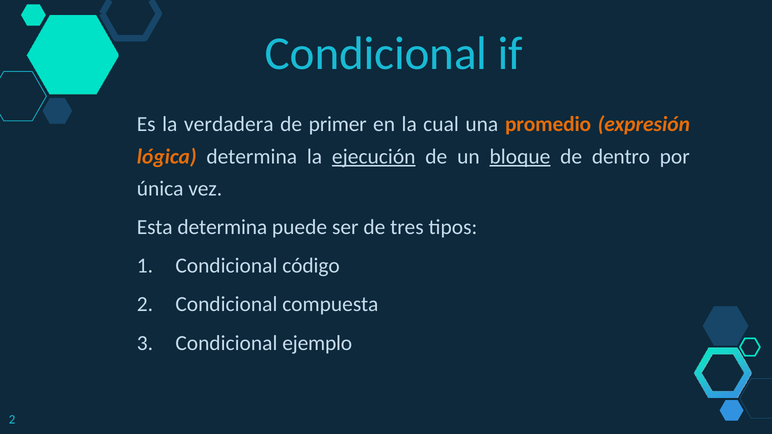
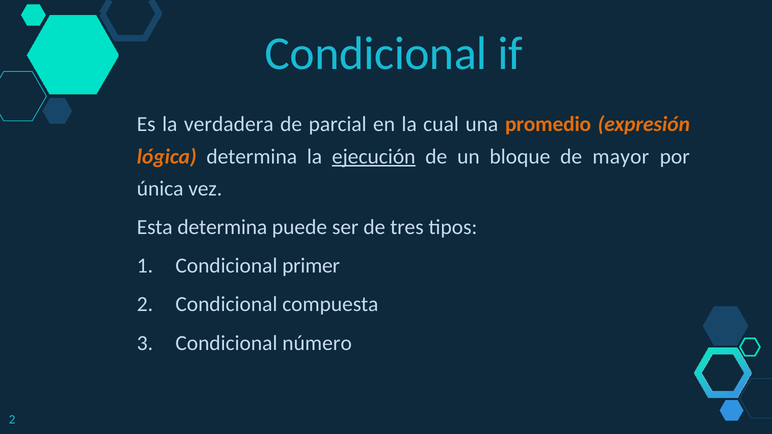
primer: primer -> parcial
bloque underline: present -> none
dentro: dentro -> mayor
código: código -> primer
ejemplo: ejemplo -> número
